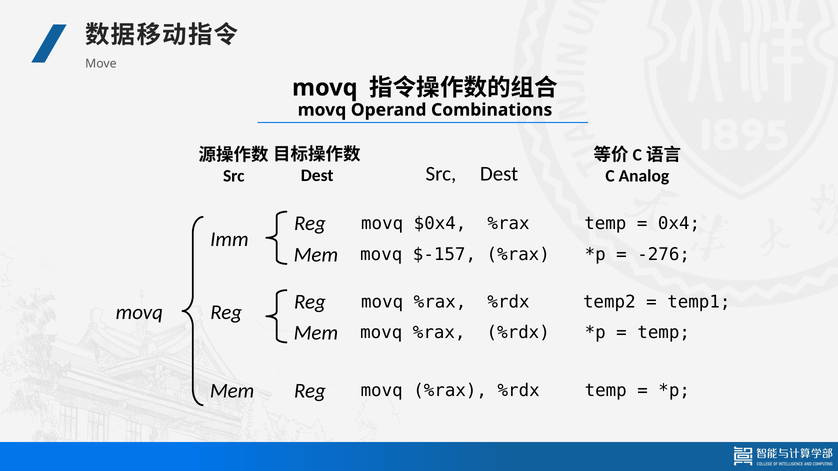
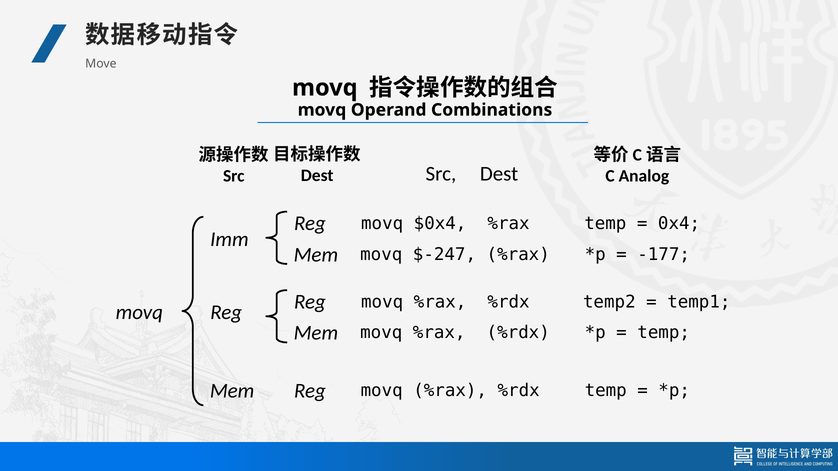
$-157: $-157 -> $-247
-276: -276 -> -177
